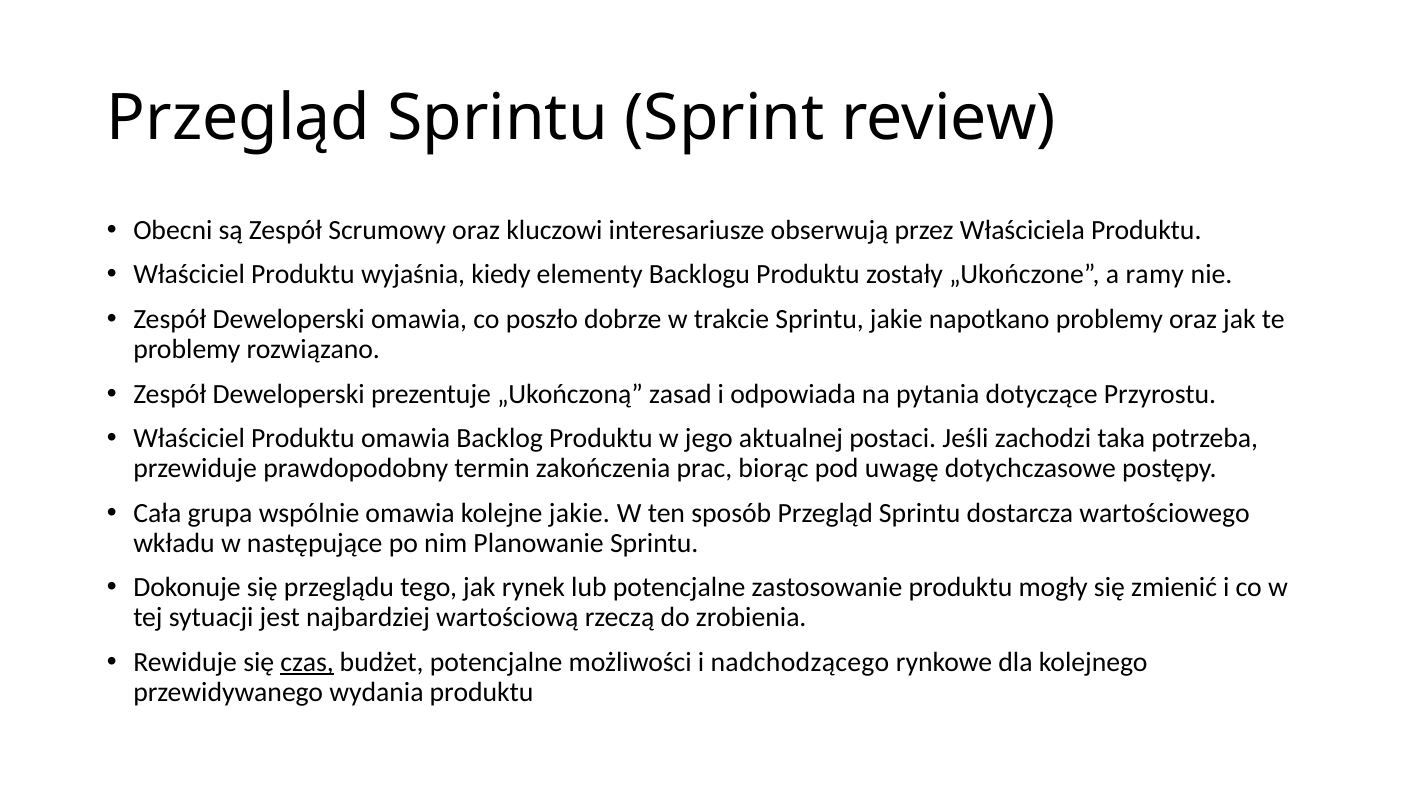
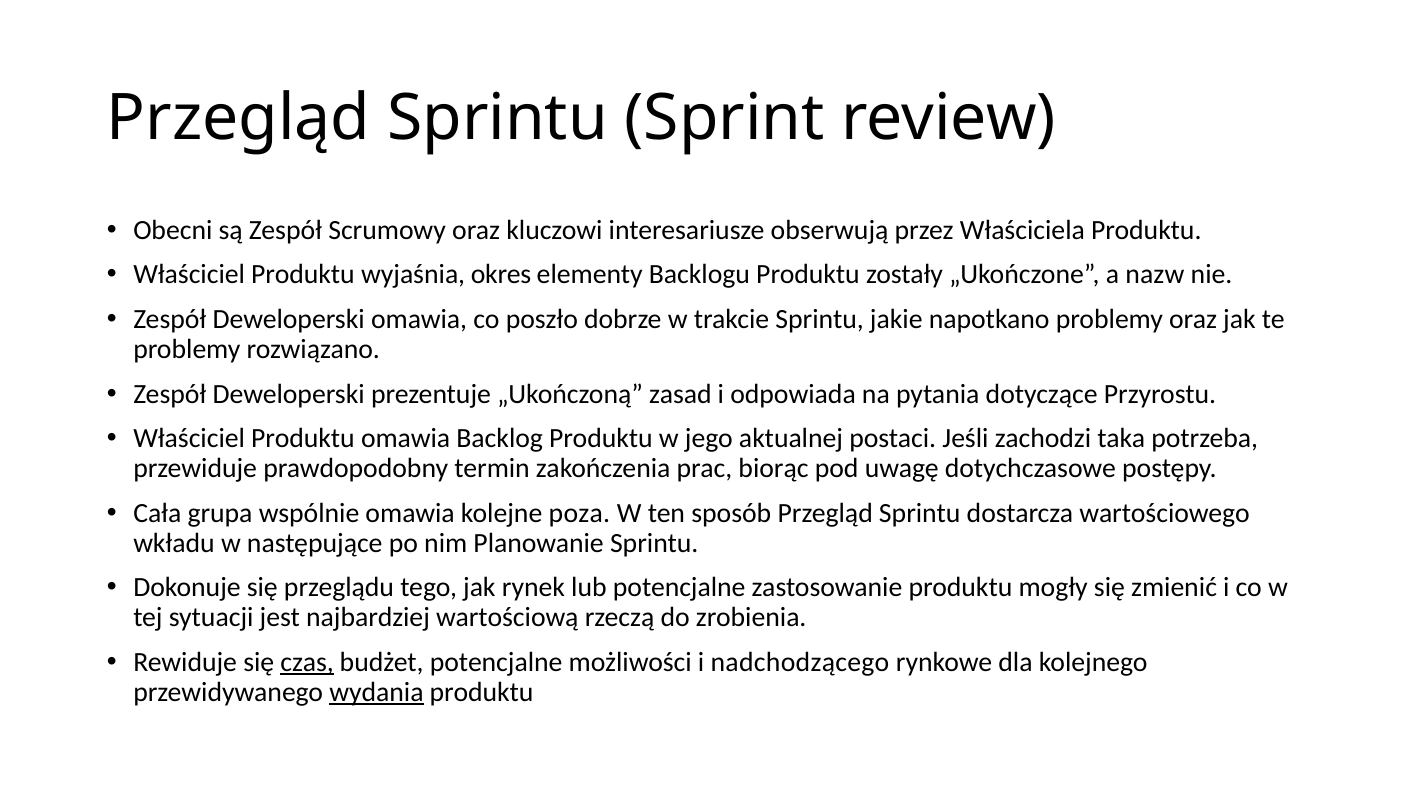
kiedy: kiedy -> okres
ramy: ramy -> nazw
kolejne jakie: jakie -> poza
wydania underline: none -> present
